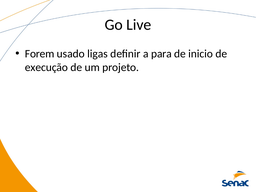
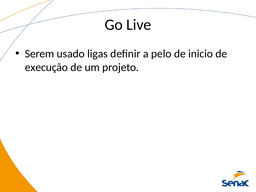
Forem: Forem -> Serem
para: para -> pelo
